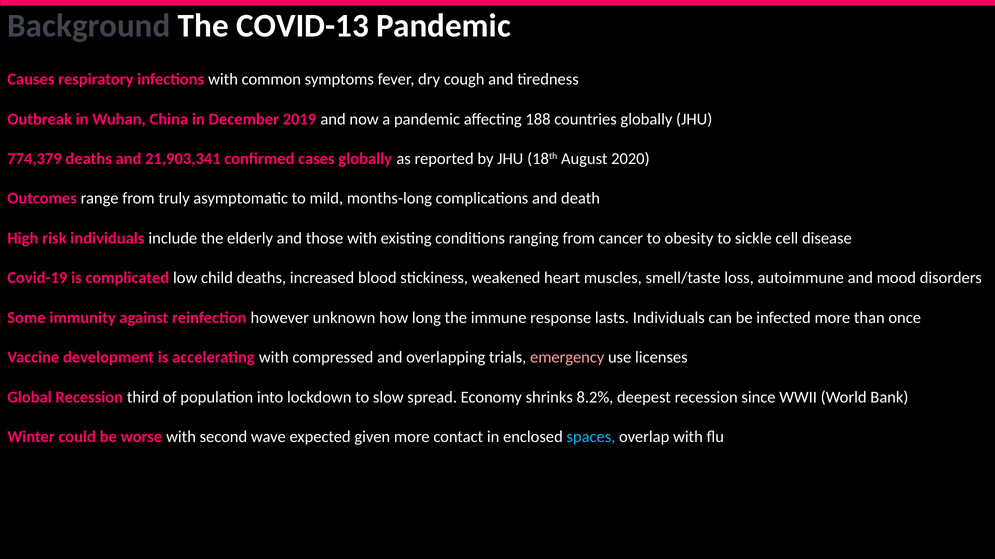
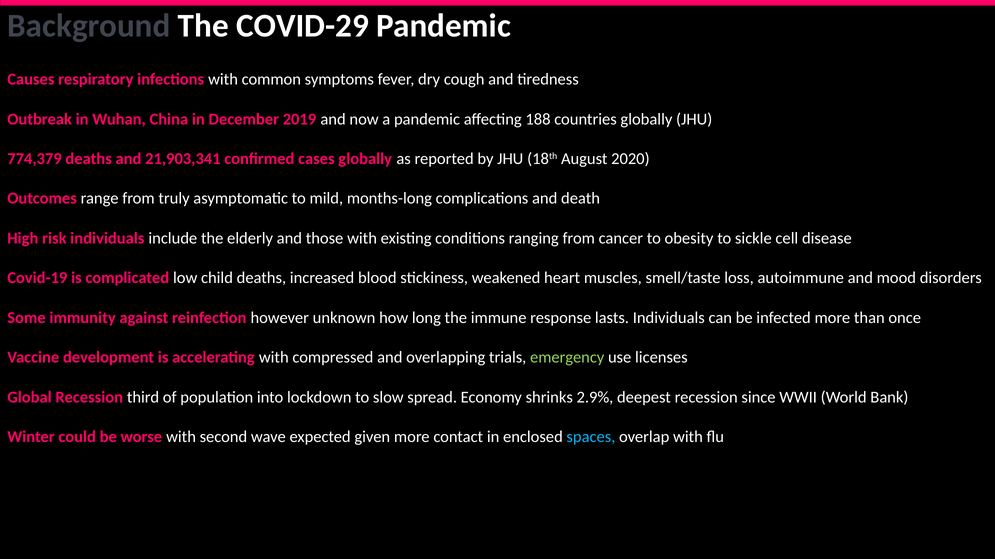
COVID-13: COVID-13 -> COVID-29
emergency colour: pink -> light green
8.2%: 8.2% -> 2.9%
